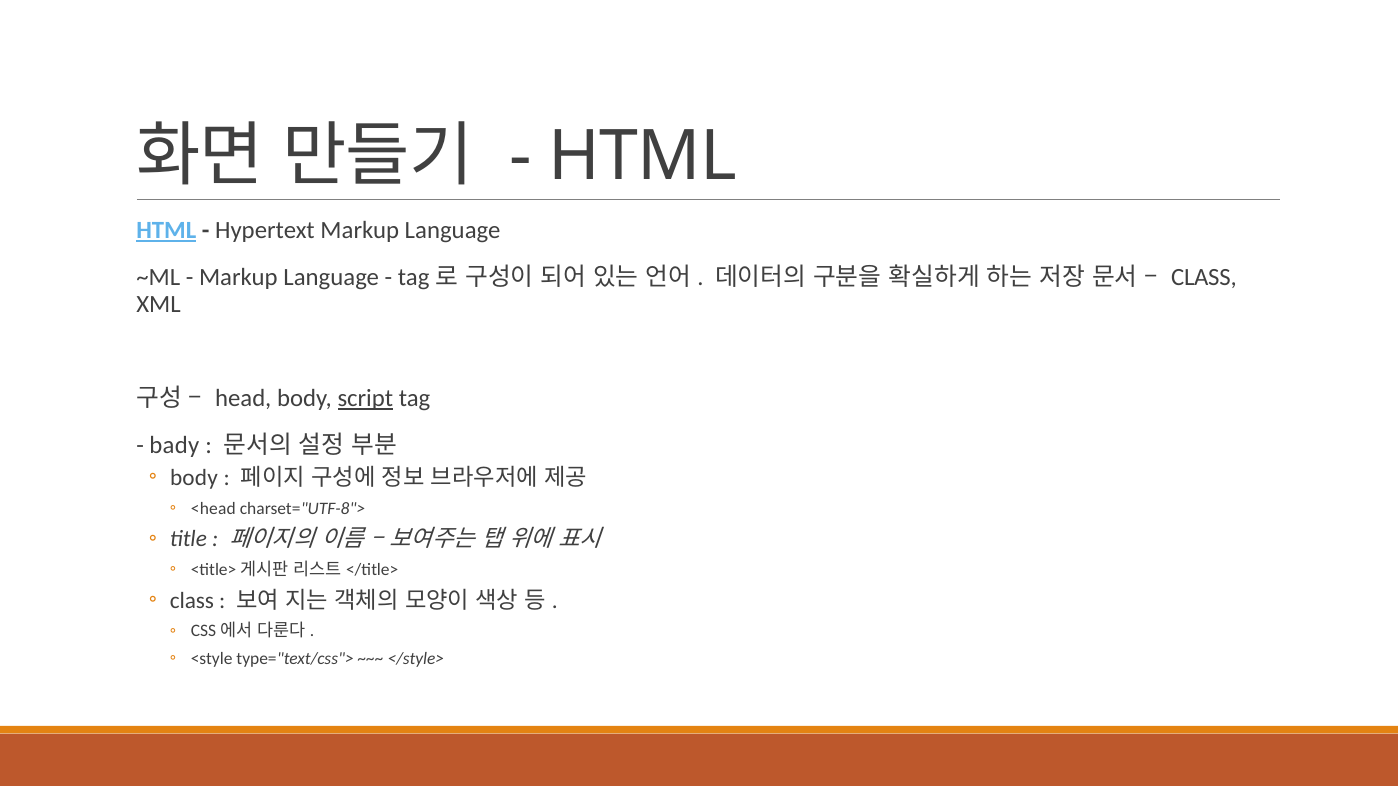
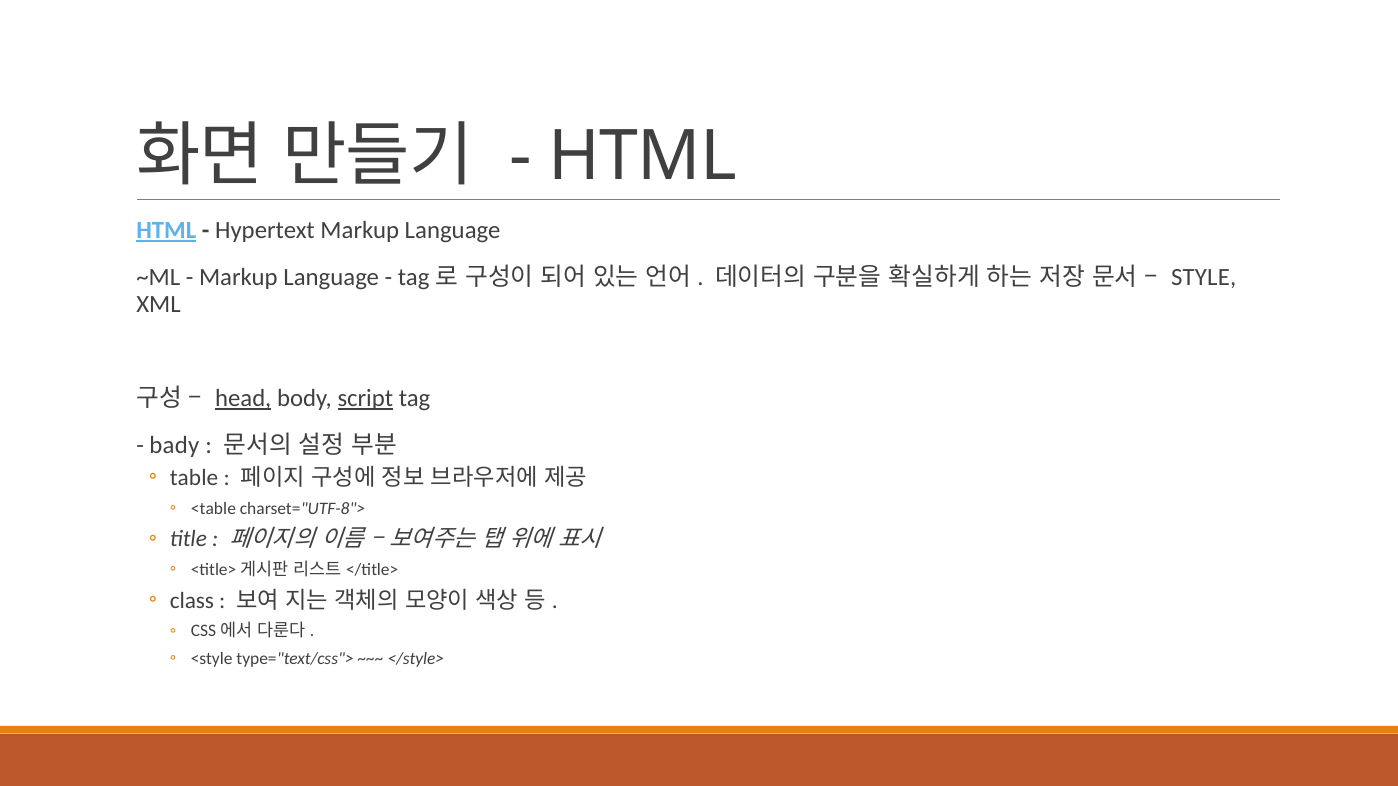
CLASS at (1204, 278): CLASS -> STYLE
head underline: none -> present
body at (194, 478): body -> table
<head: <head -> <table
